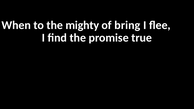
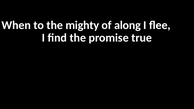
bring: bring -> along
